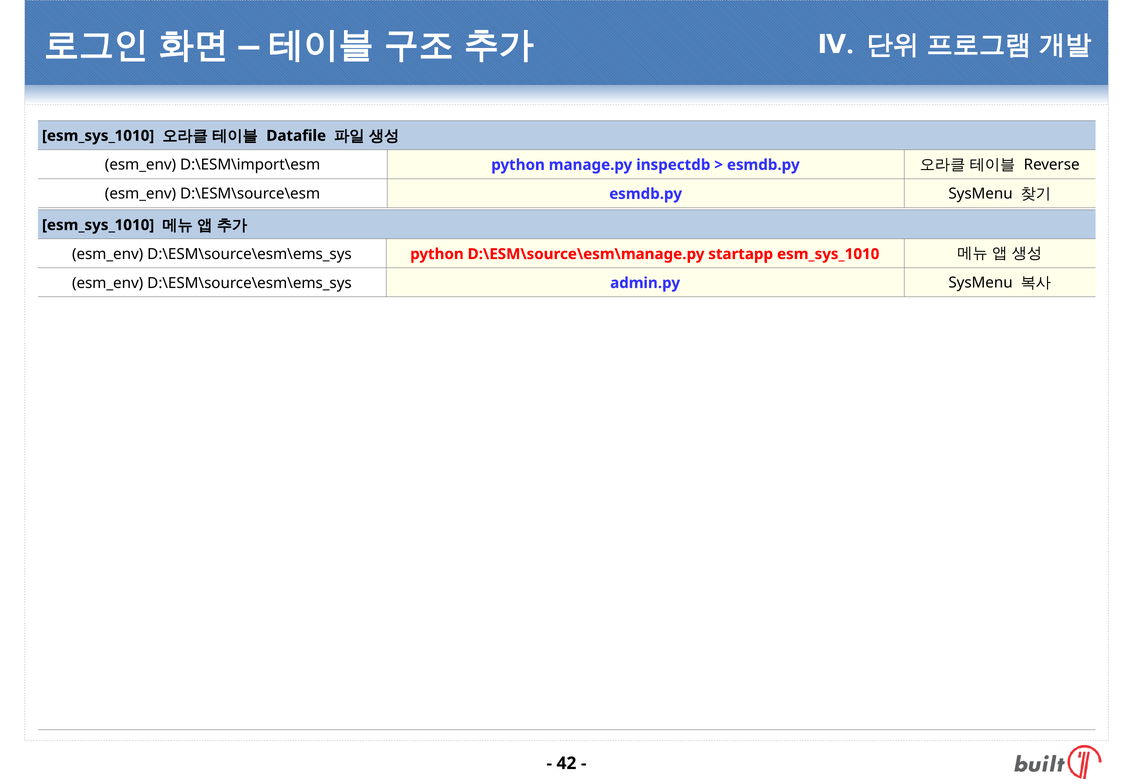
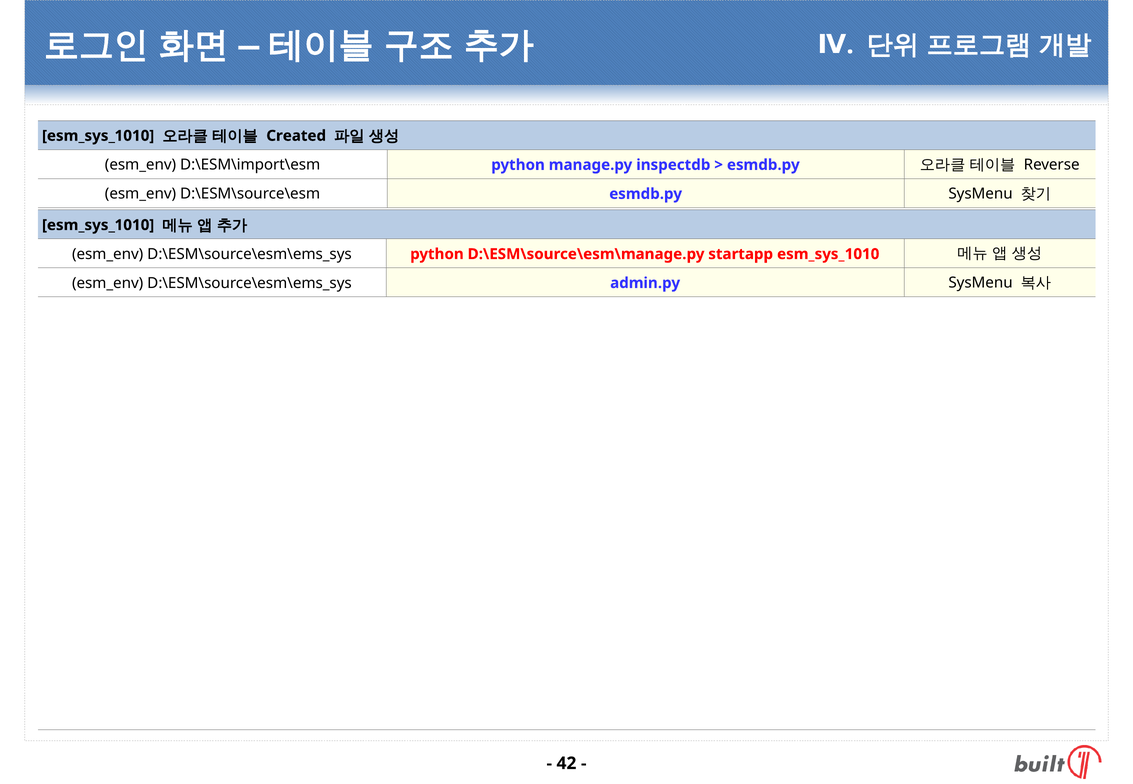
Datafile: Datafile -> Created
